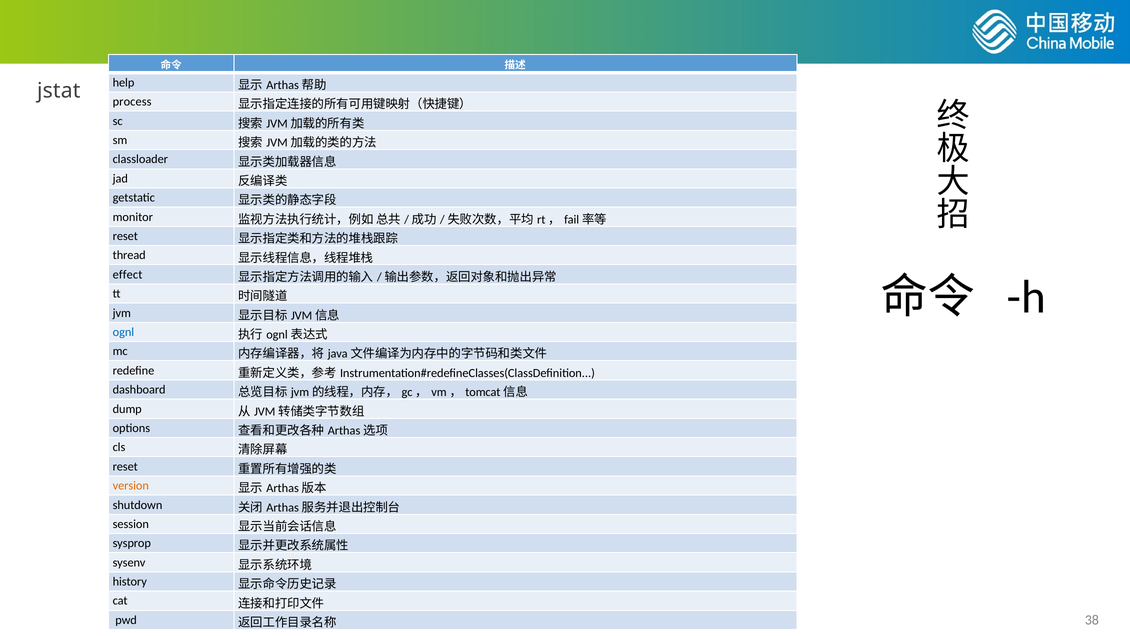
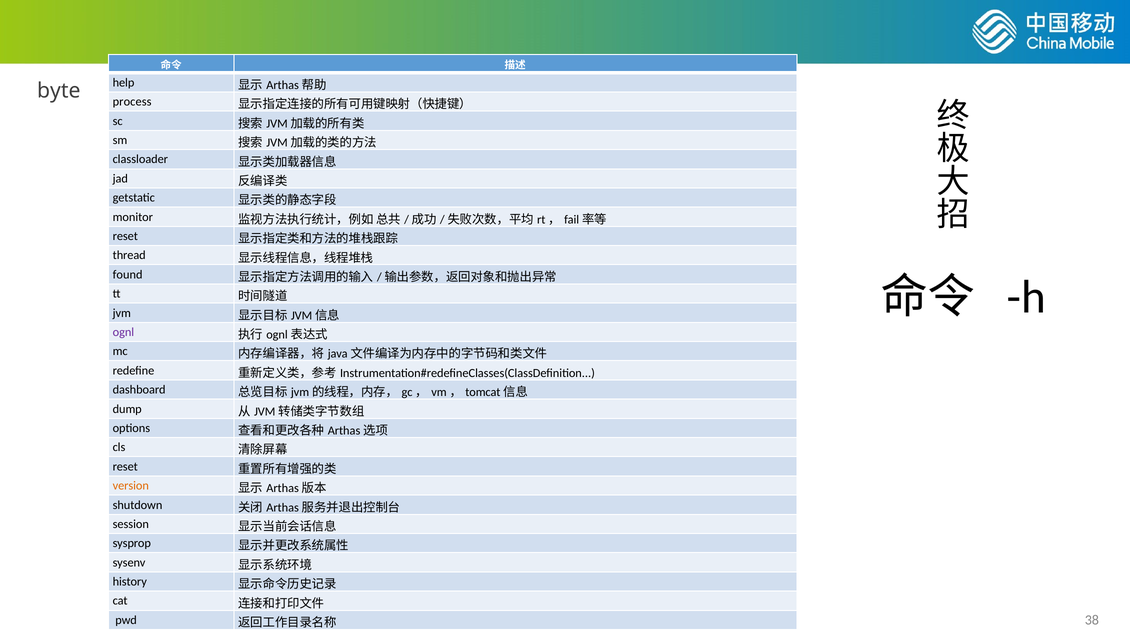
jstat: jstat -> byte
effect: effect -> found
ognl colour: blue -> purple
